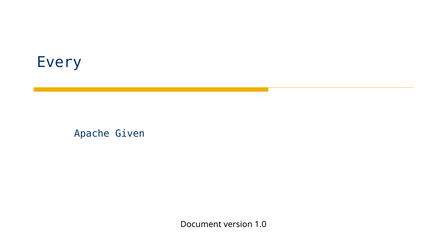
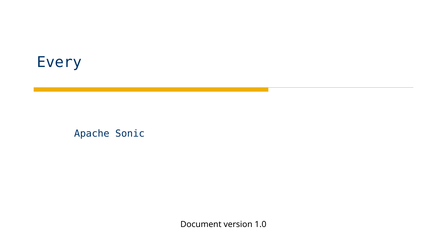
Given: Given -> Sonic
